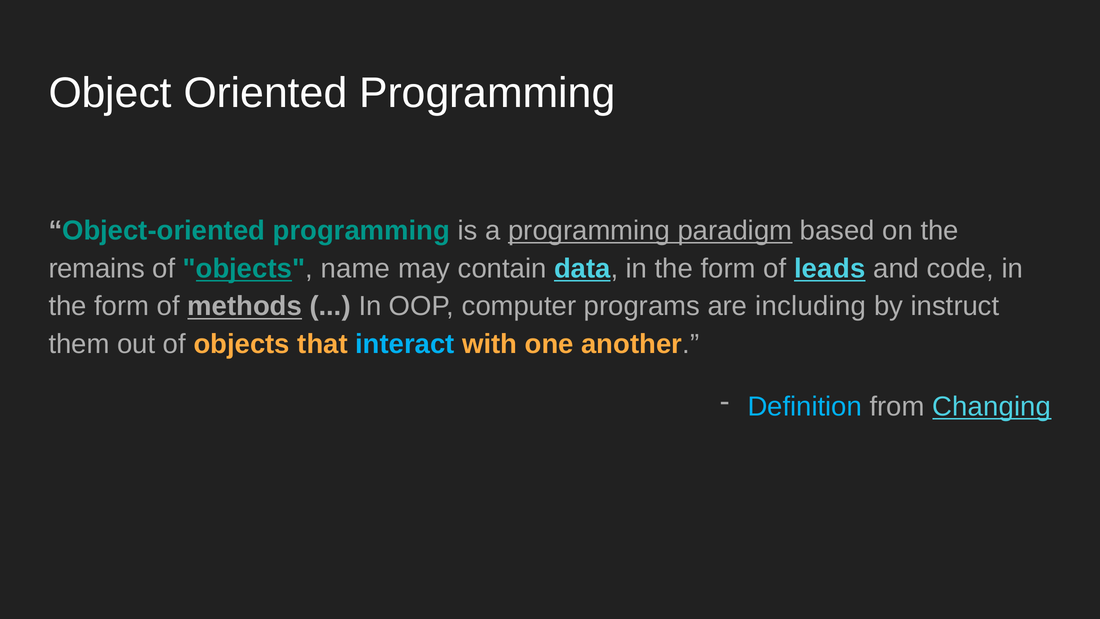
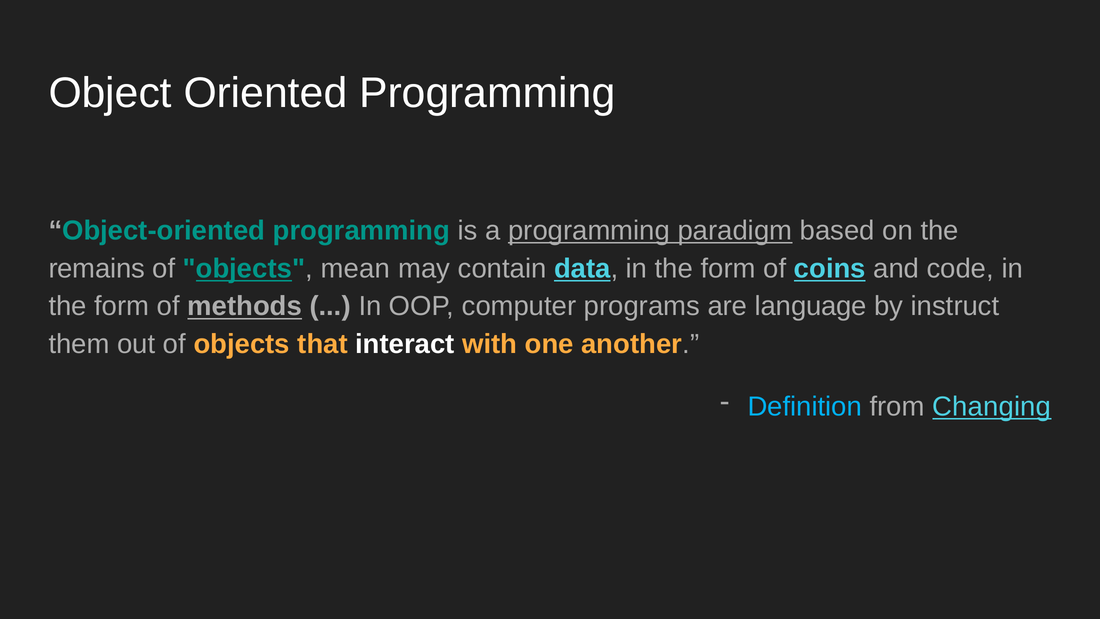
name: name -> mean
leads: leads -> coins
including: including -> language
interact colour: light blue -> white
